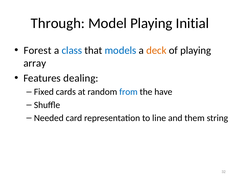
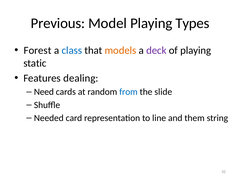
Through: Through -> Previous
Initial: Initial -> Types
models colour: blue -> orange
deck colour: orange -> purple
array: array -> static
Fixed: Fixed -> Need
have: have -> slide
